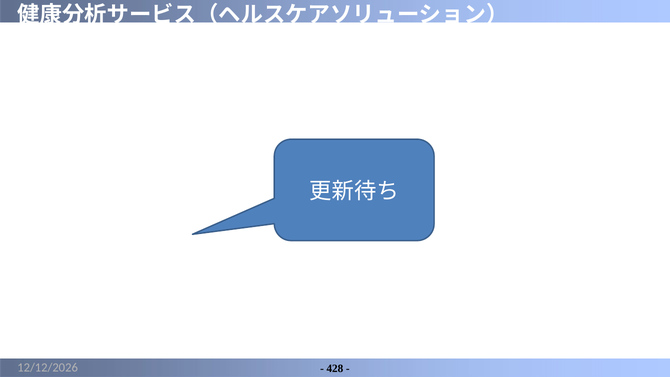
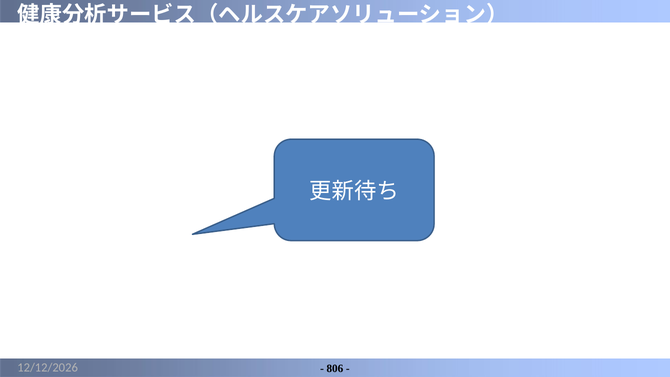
428: 428 -> 806
